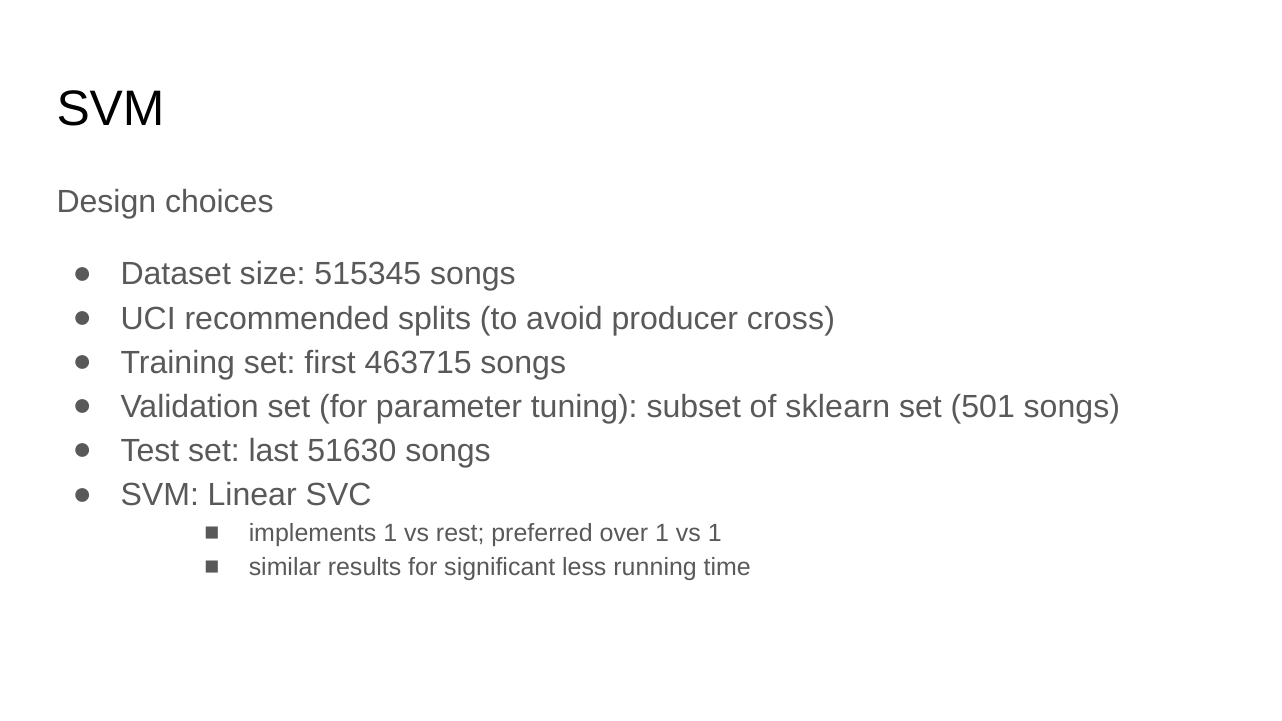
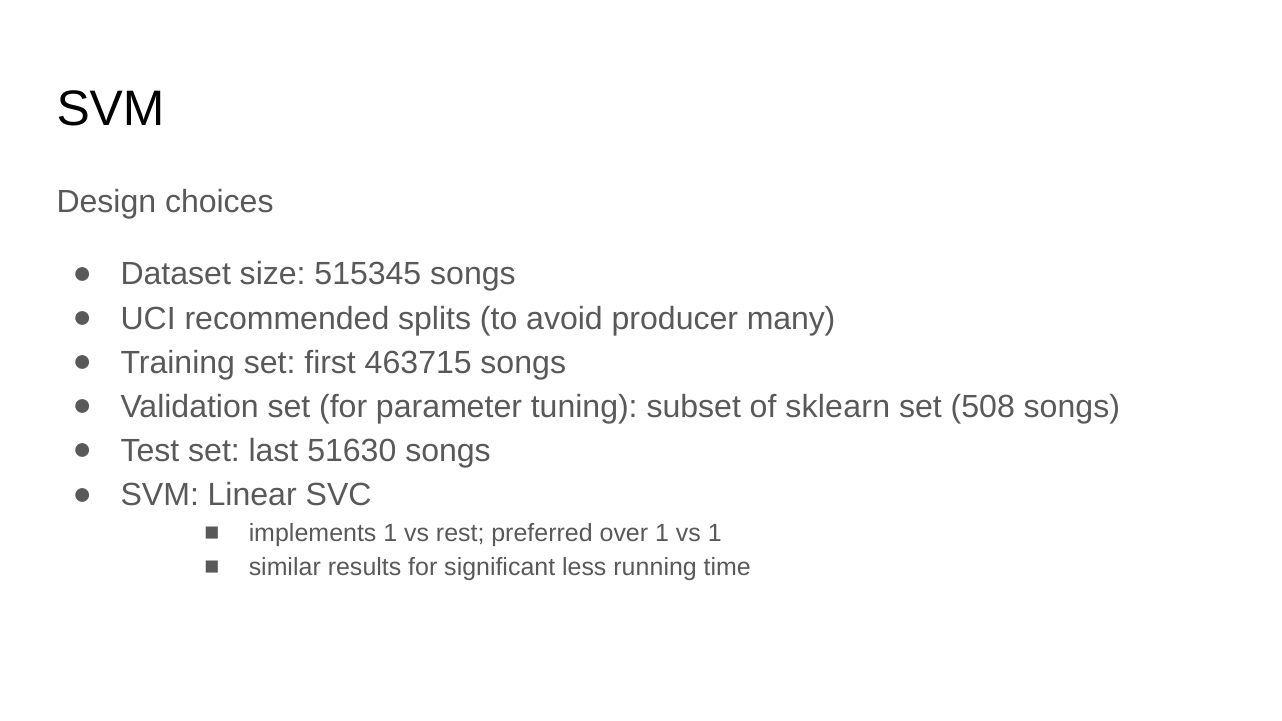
cross: cross -> many
501: 501 -> 508
